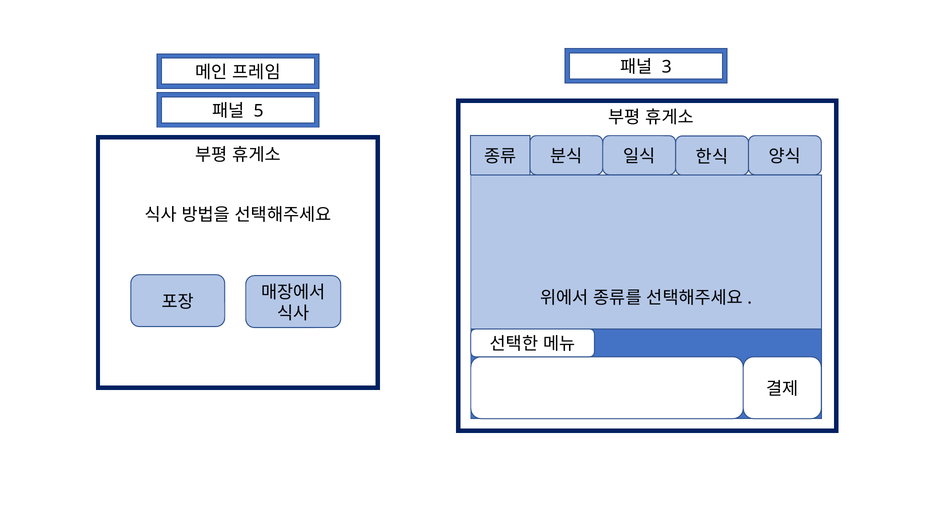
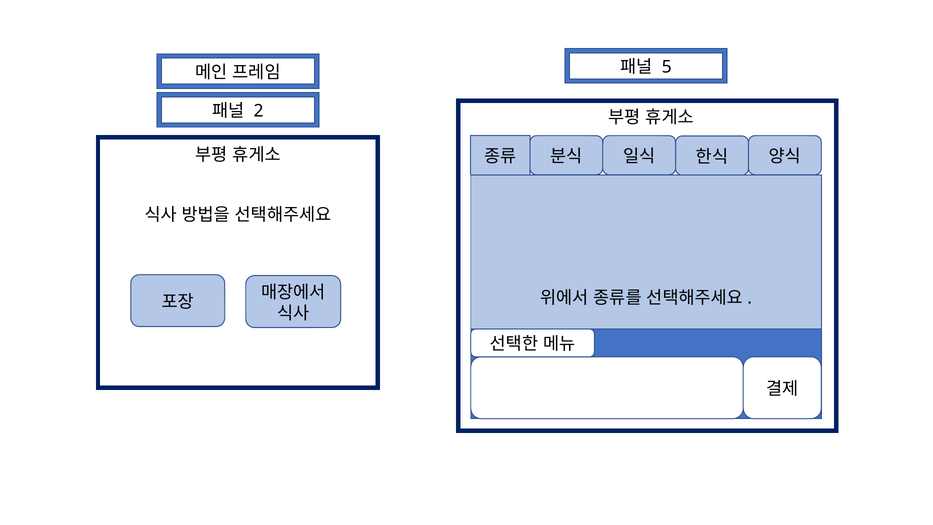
3: 3 -> 5
5: 5 -> 2
